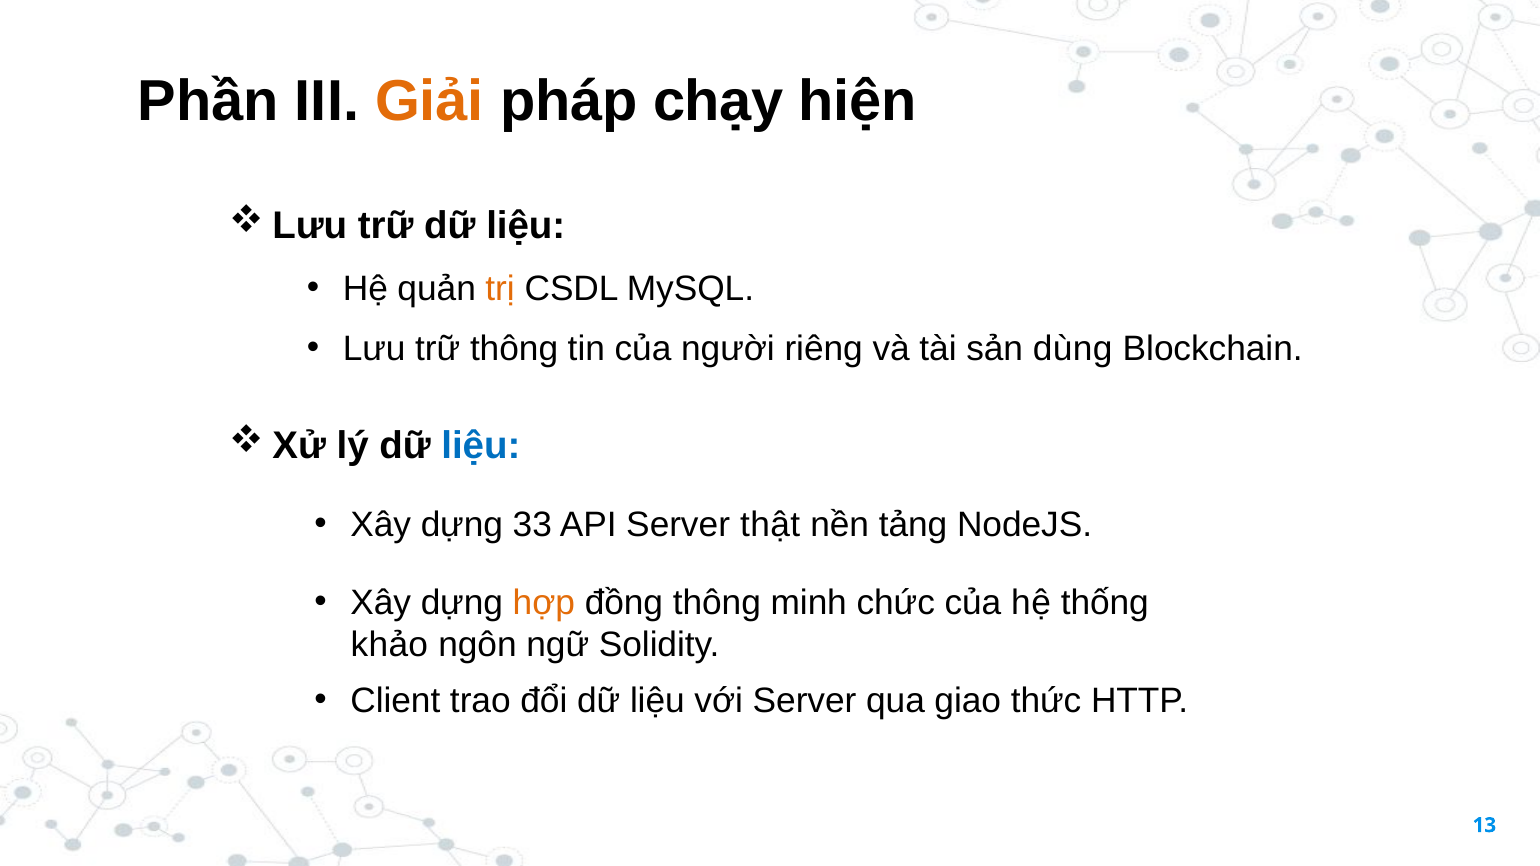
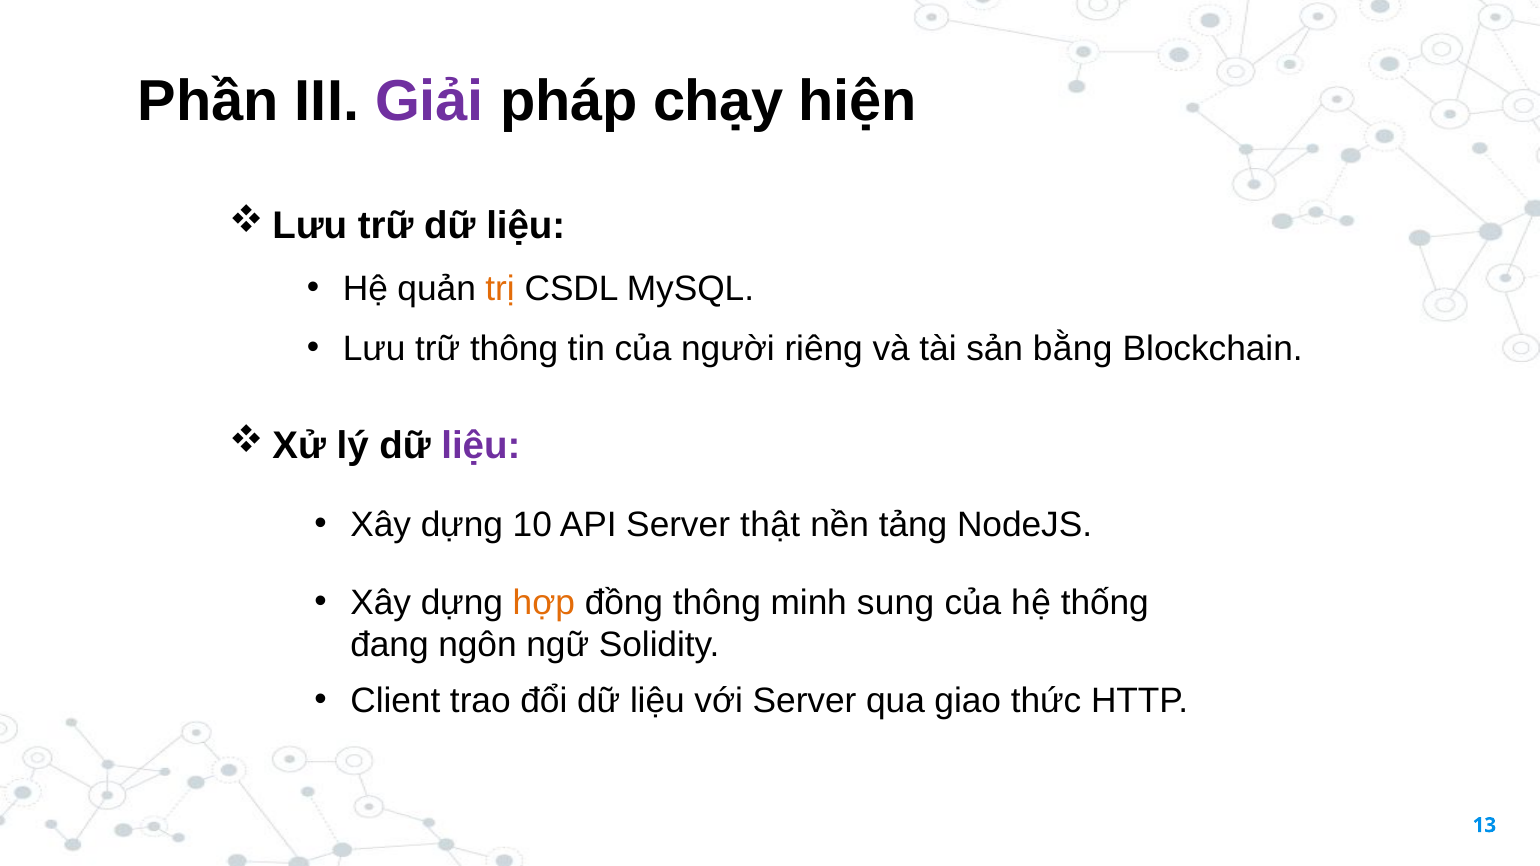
Giải colour: orange -> purple
dùng: dùng -> bằng
liệu at (481, 446) colour: blue -> purple
33: 33 -> 10
chức: chức -> sung
khảo: khảo -> đang
